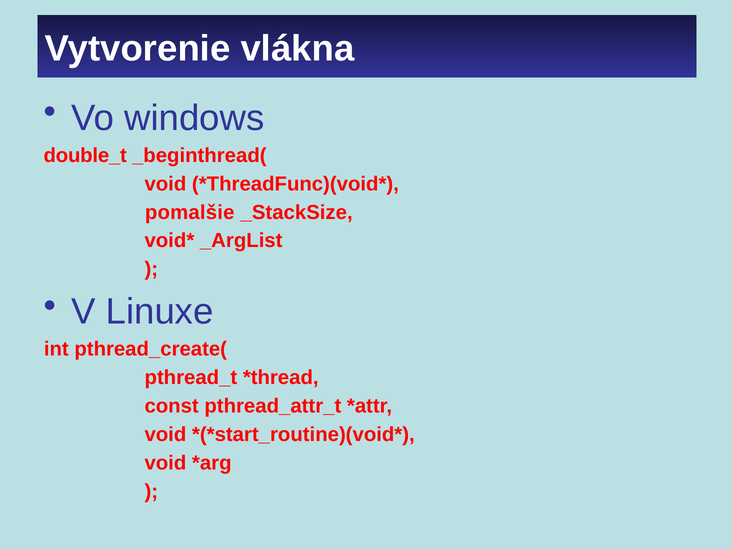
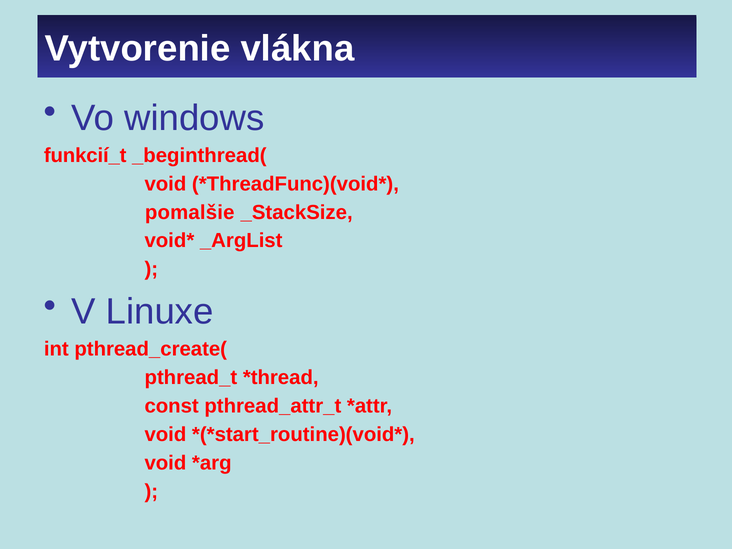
double_t: double_t -> funkcií_t
